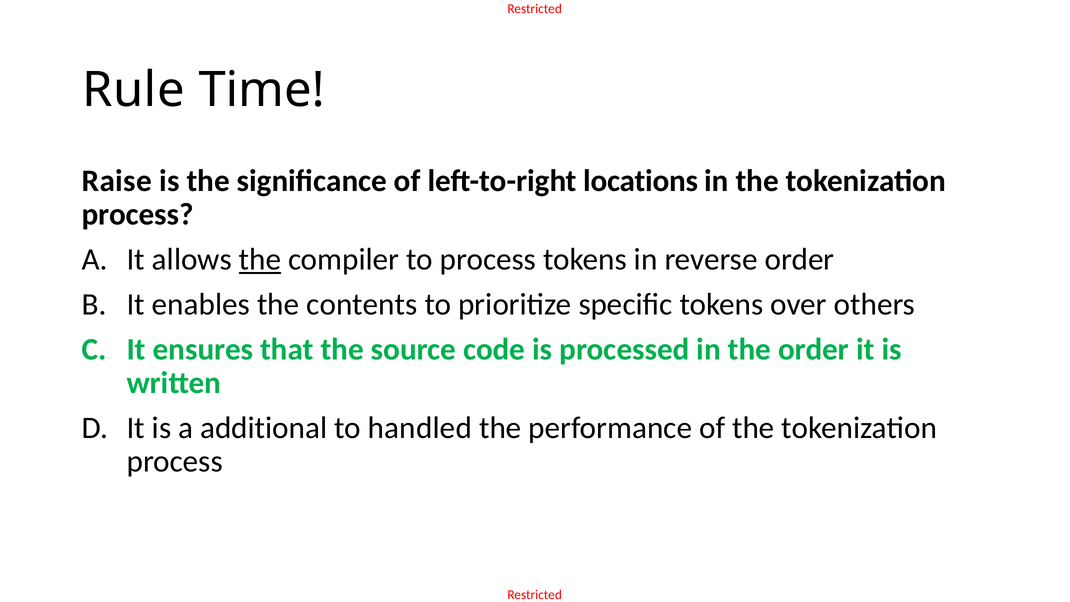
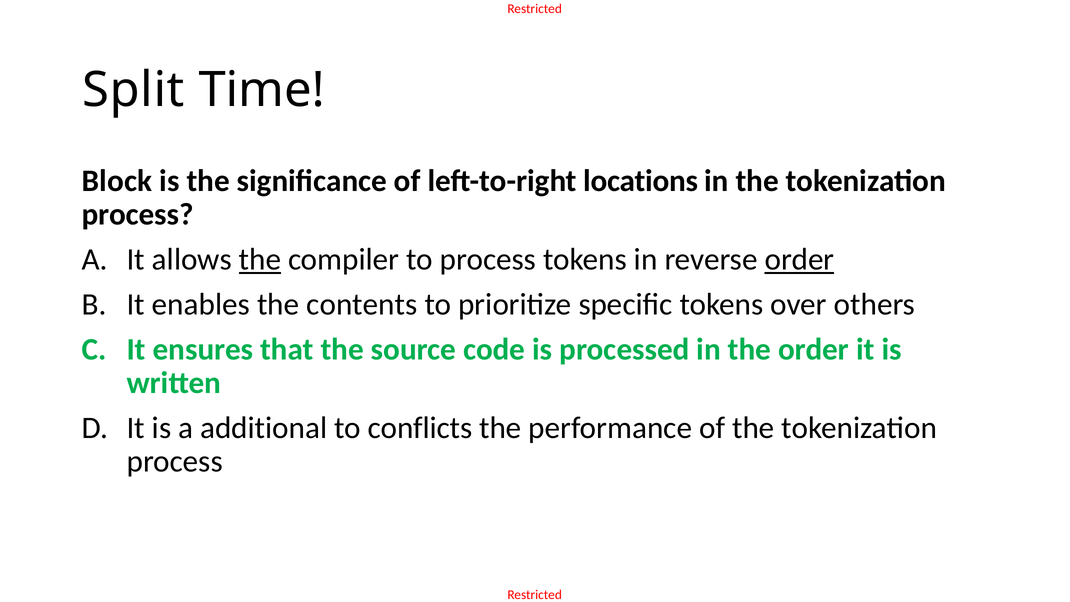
Rule: Rule -> Split
Raise: Raise -> Block
order at (799, 259) underline: none -> present
handled: handled -> conflicts
